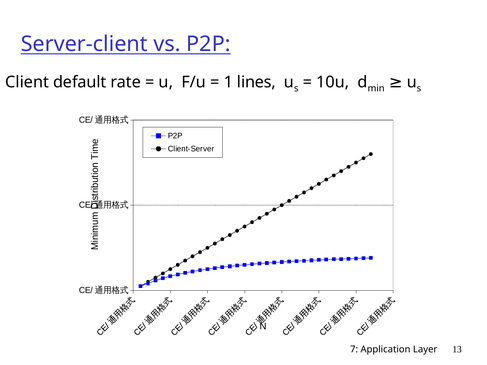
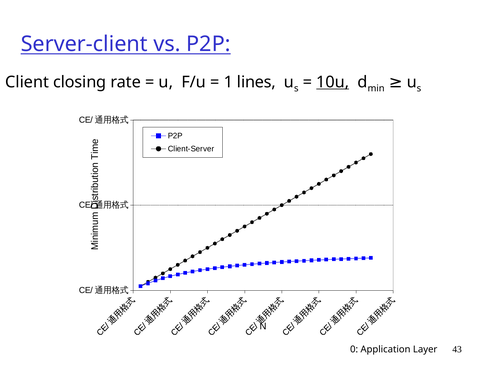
default: default -> closing
10u underline: none -> present
7: 7 -> 0
13: 13 -> 43
